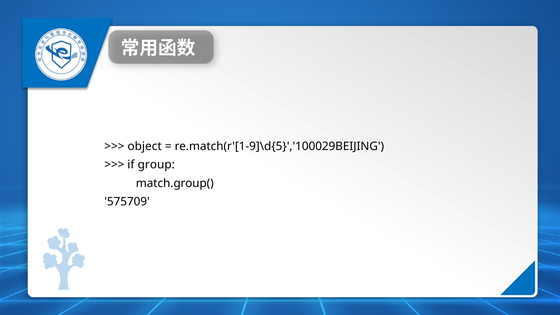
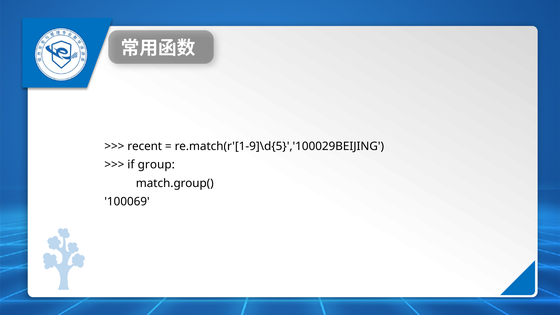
object: object -> recent
575709: 575709 -> 100069
